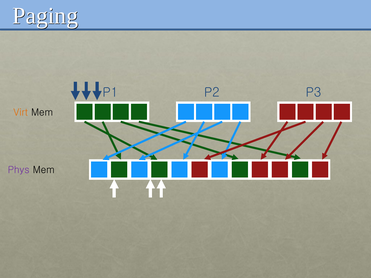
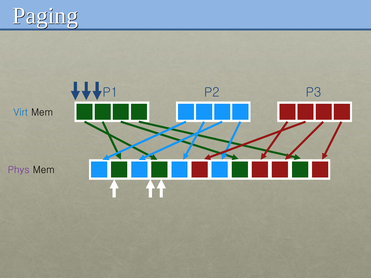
Virt colour: orange -> blue
